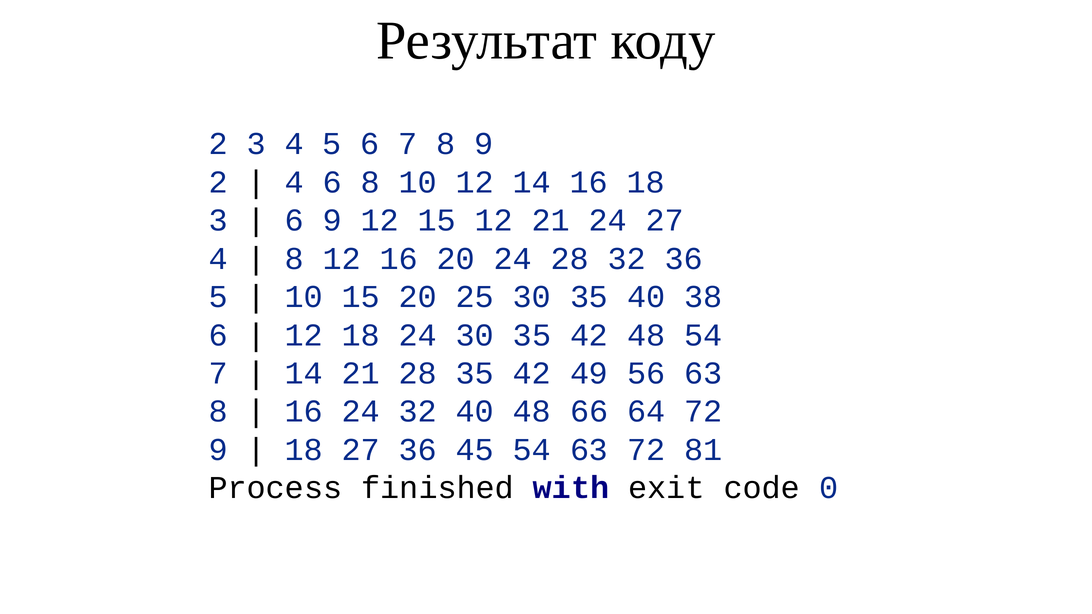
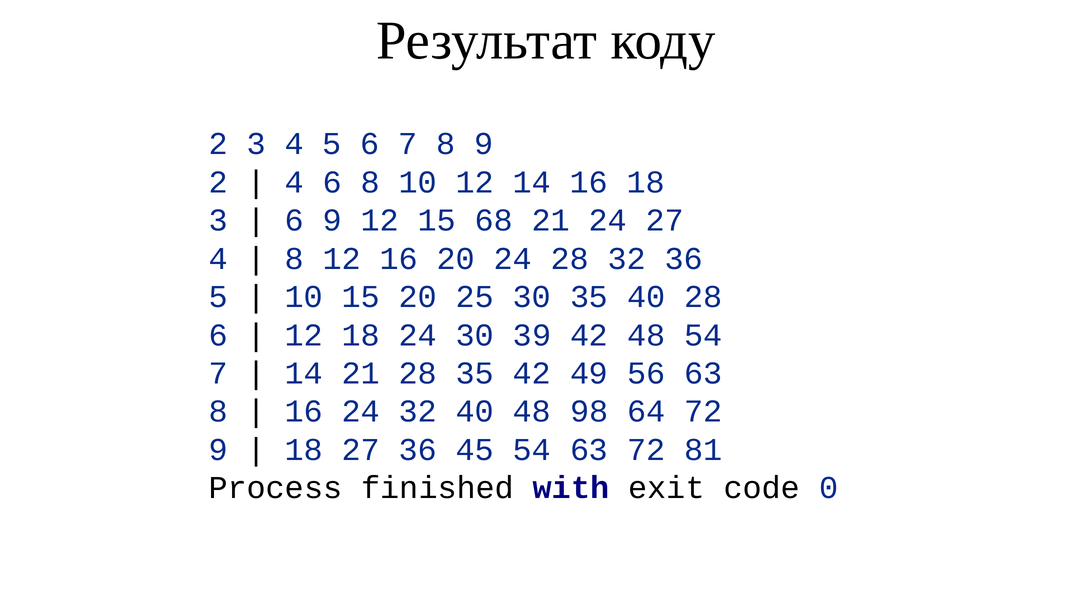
15 12: 12 -> 68
40 38: 38 -> 28
24 30 35: 35 -> 39
66: 66 -> 98
